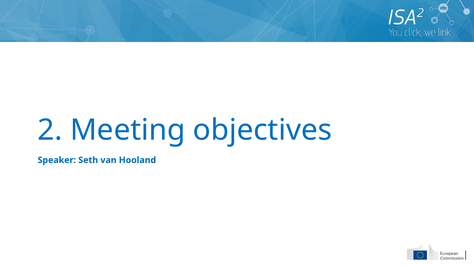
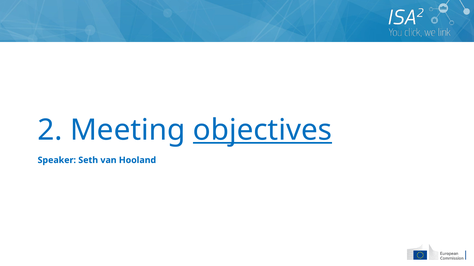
objectives underline: none -> present
